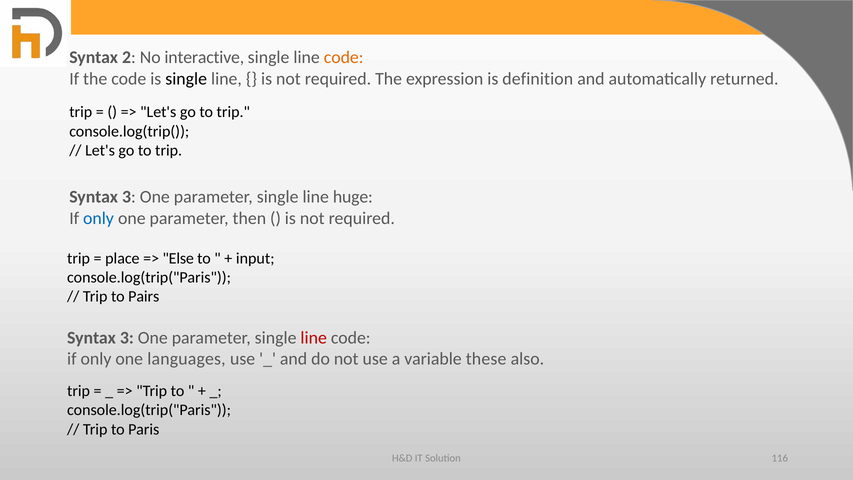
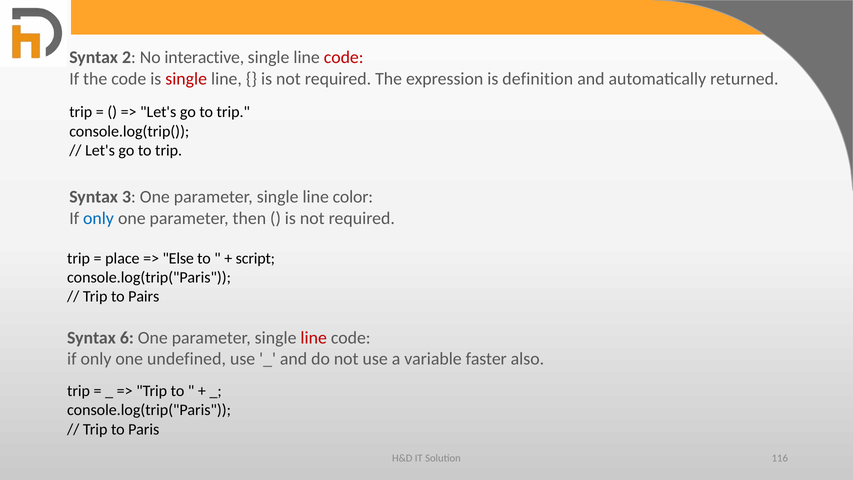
code at (344, 57) colour: orange -> red
single at (186, 79) colour: black -> red
huge: huge -> color
input: input -> script
3 at (127, 338): 3 -> 6
languages: languages -> undefined
these: these -> faster
